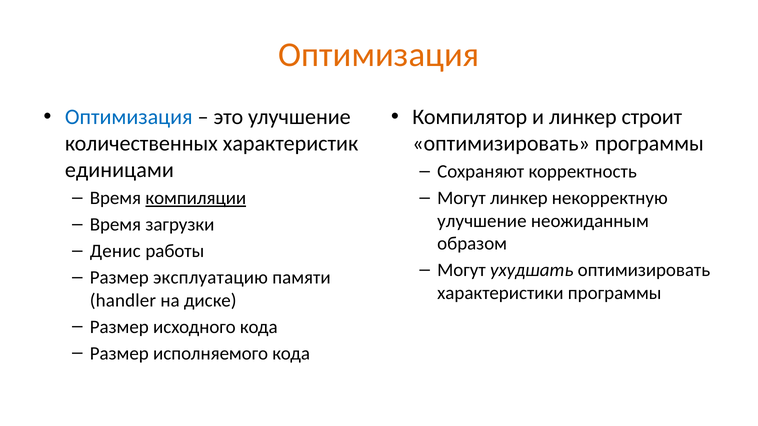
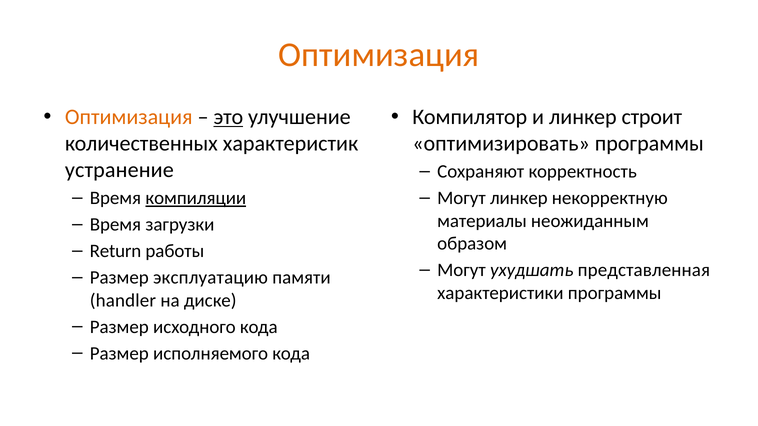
Оптимизация at (129, 117) colour: blue -> orange
это underline: none -> present
единицами: единицами -> устранение
улучшение at (482, 221): улучшение -> материалы
Денис: Денис -> Return
ухудшать оптимизировать: оптимизировать -> представленная
